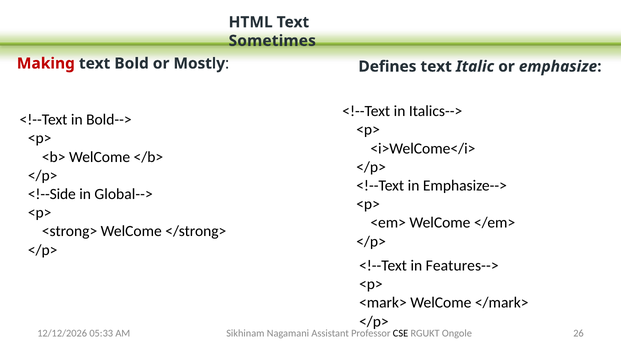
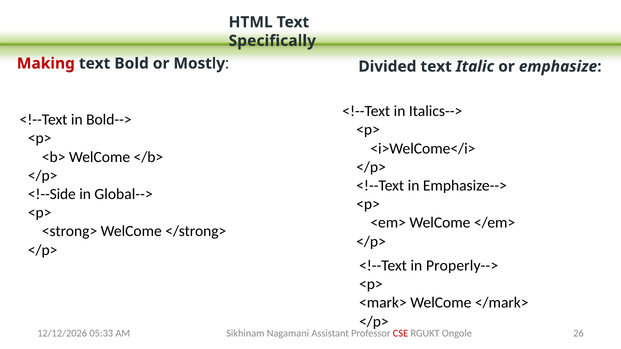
Sometimes: Sometimes -> Specifically
Defines: Defines -> Divided
Features-->: Features--> -> Properly-->
CSE colour: black -> red
